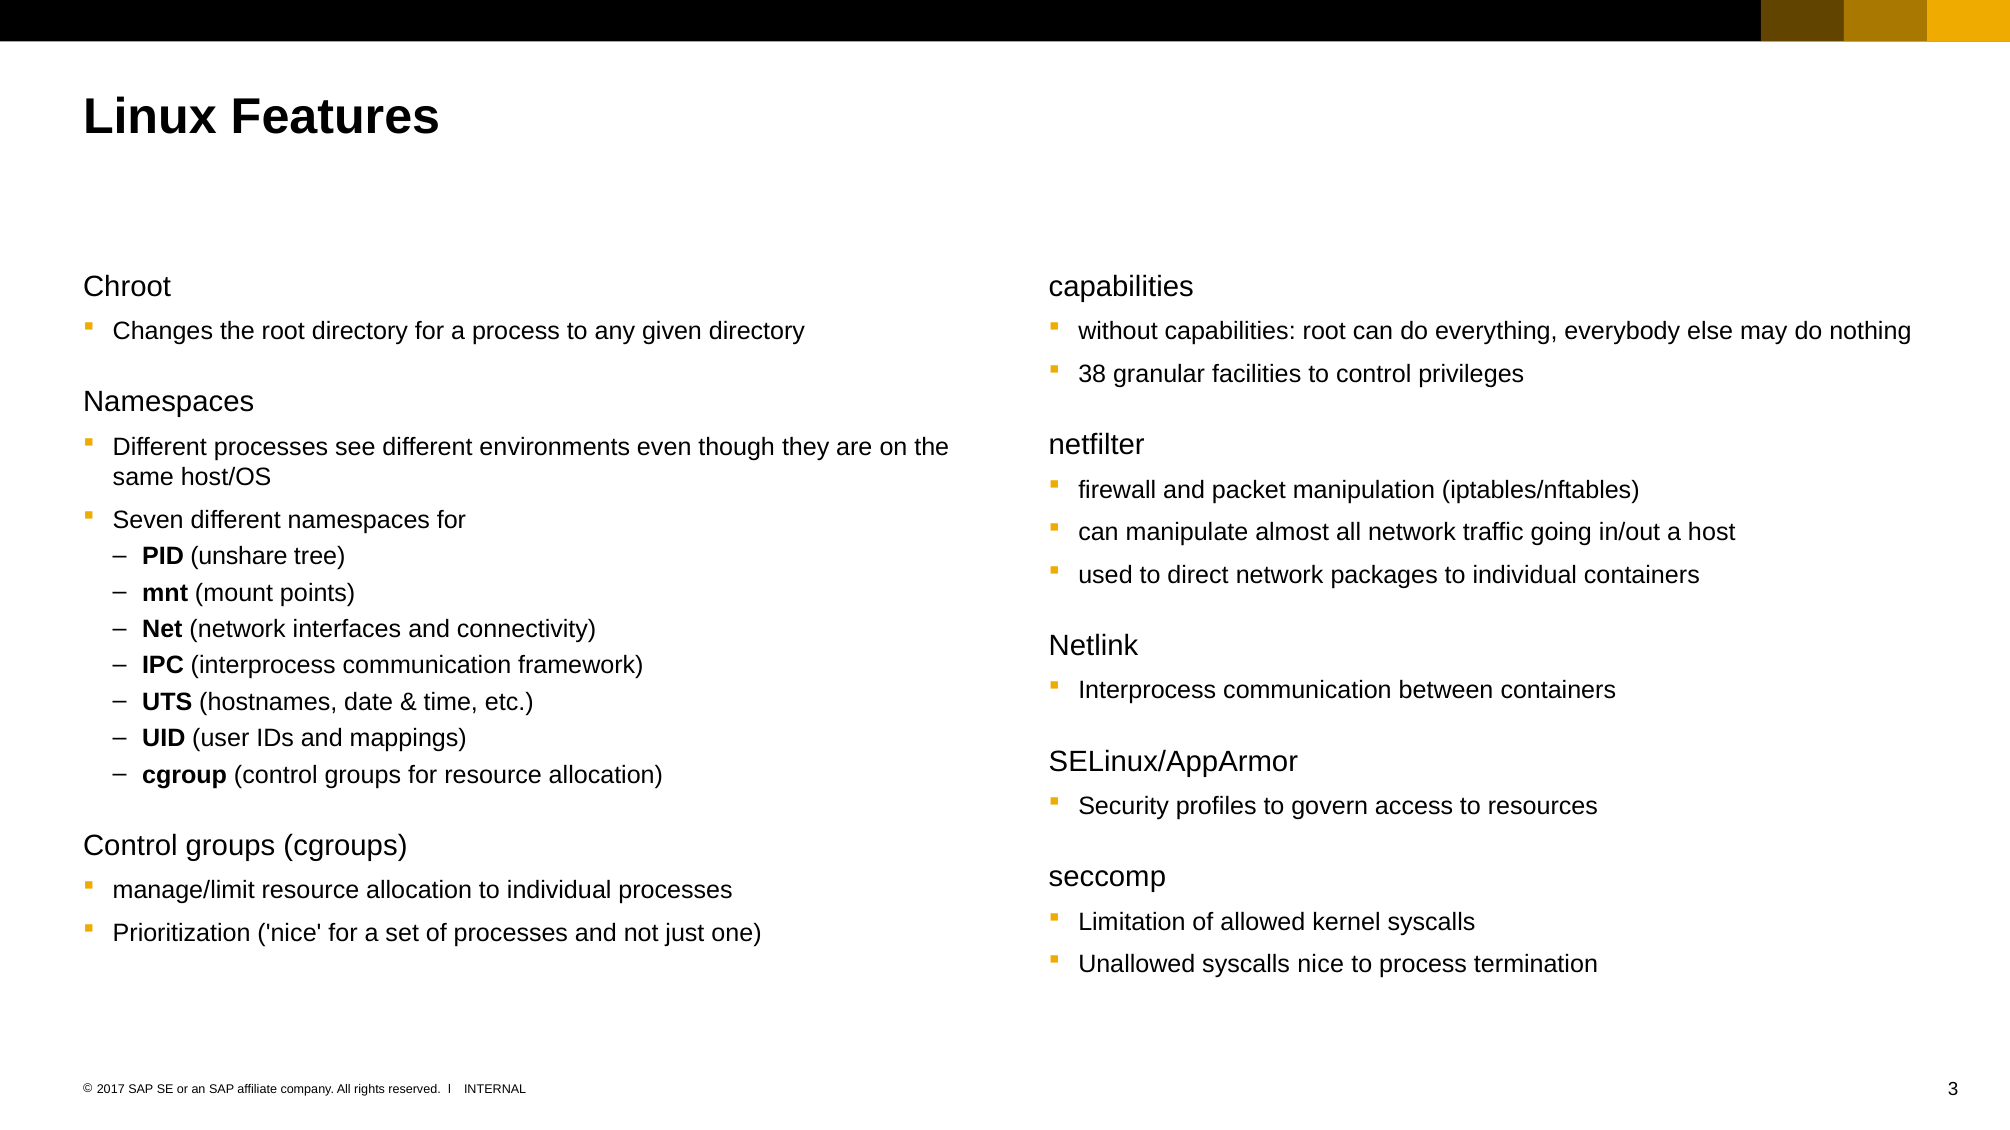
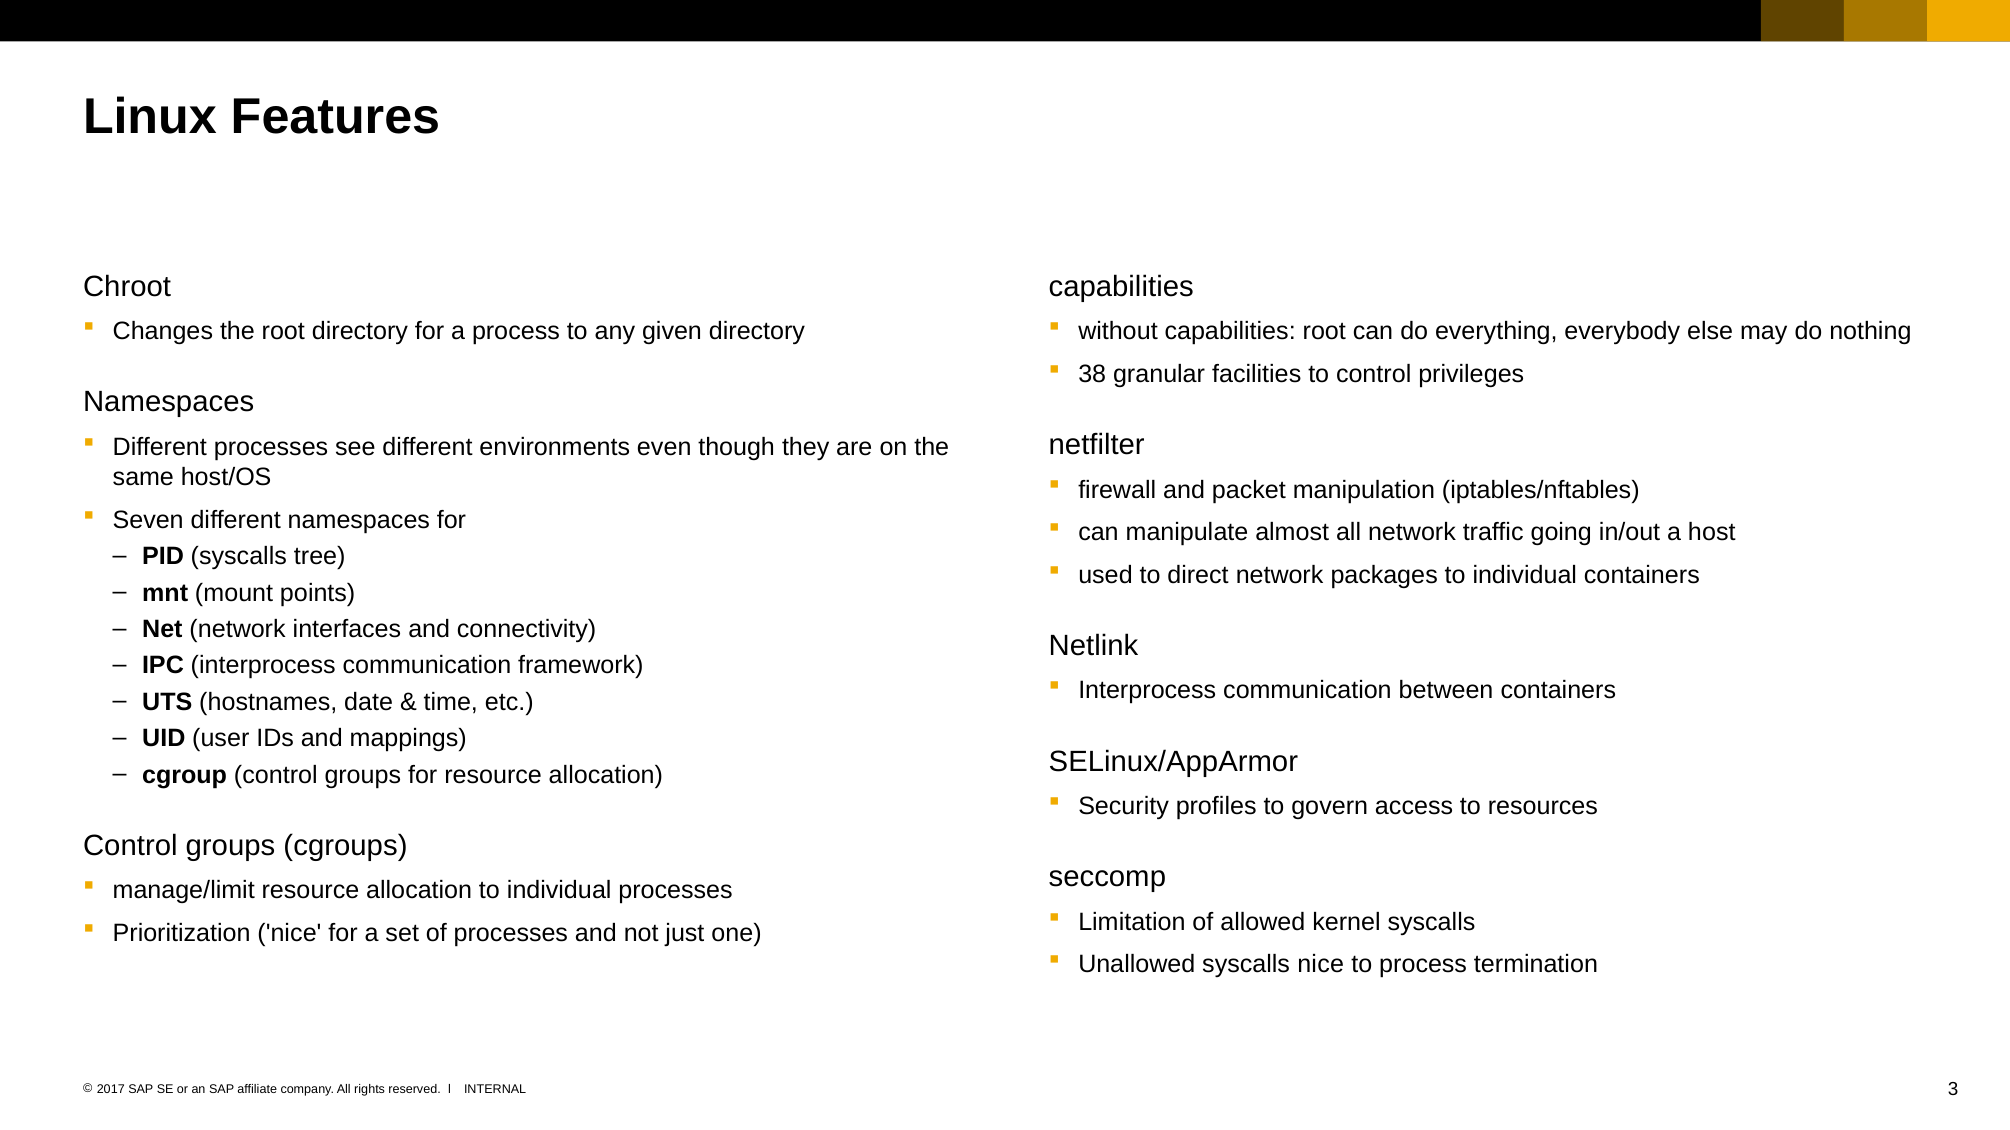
PID unshare: unshare -> syscalls
